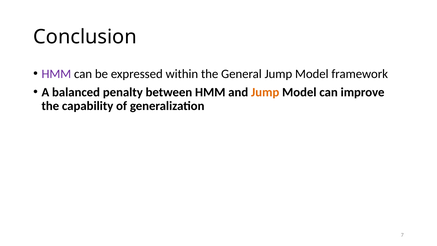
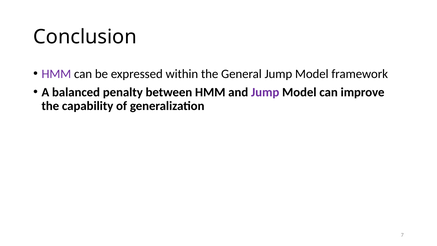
Jump at (265, 92) colour: orange -> purple
